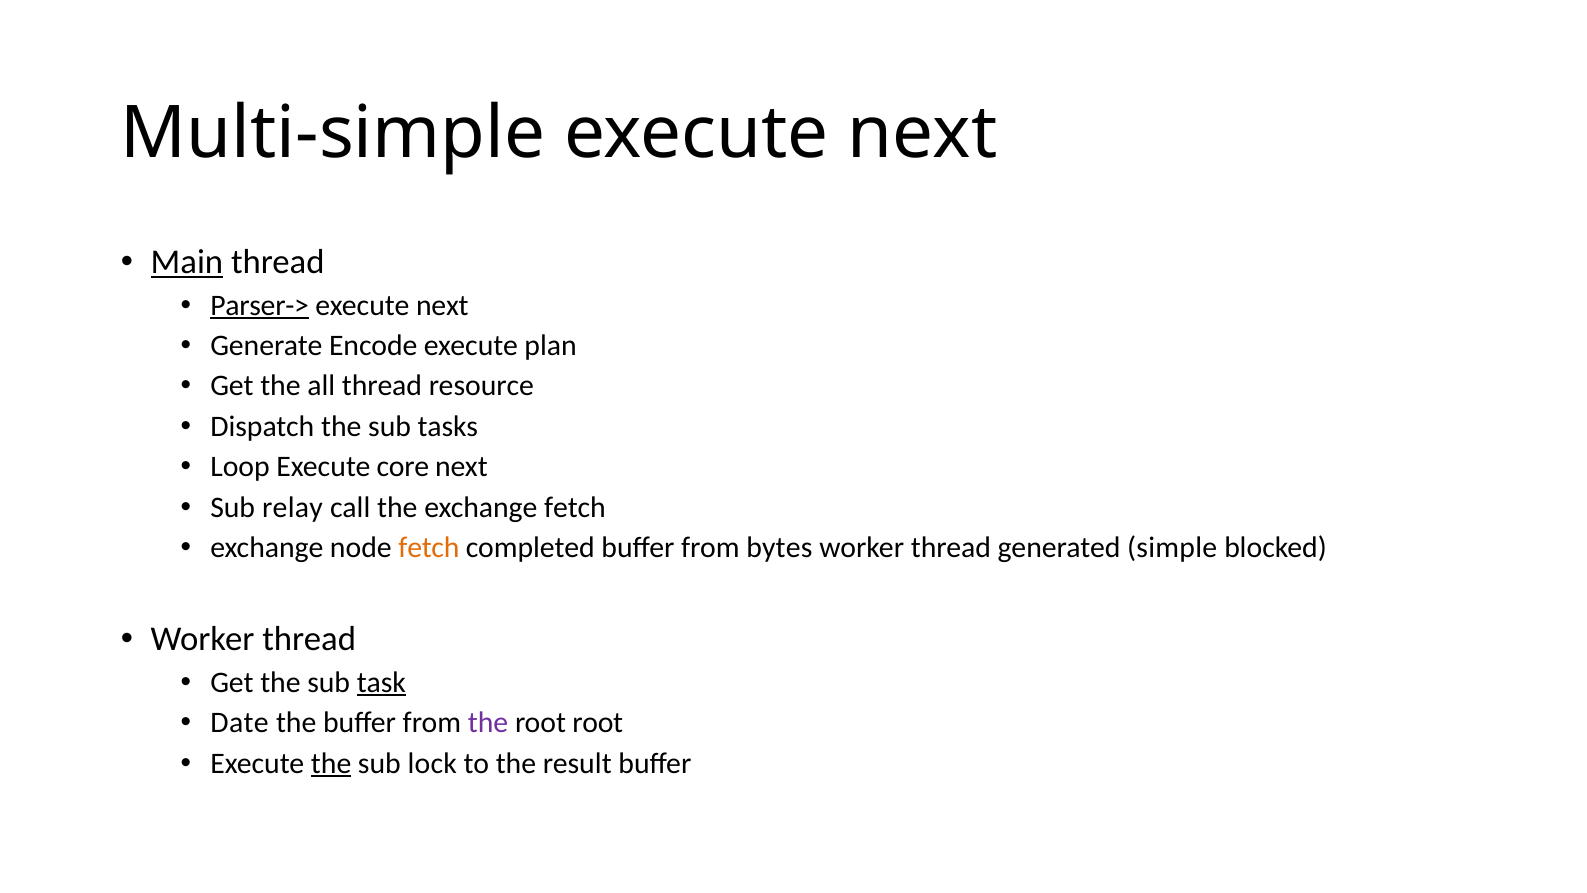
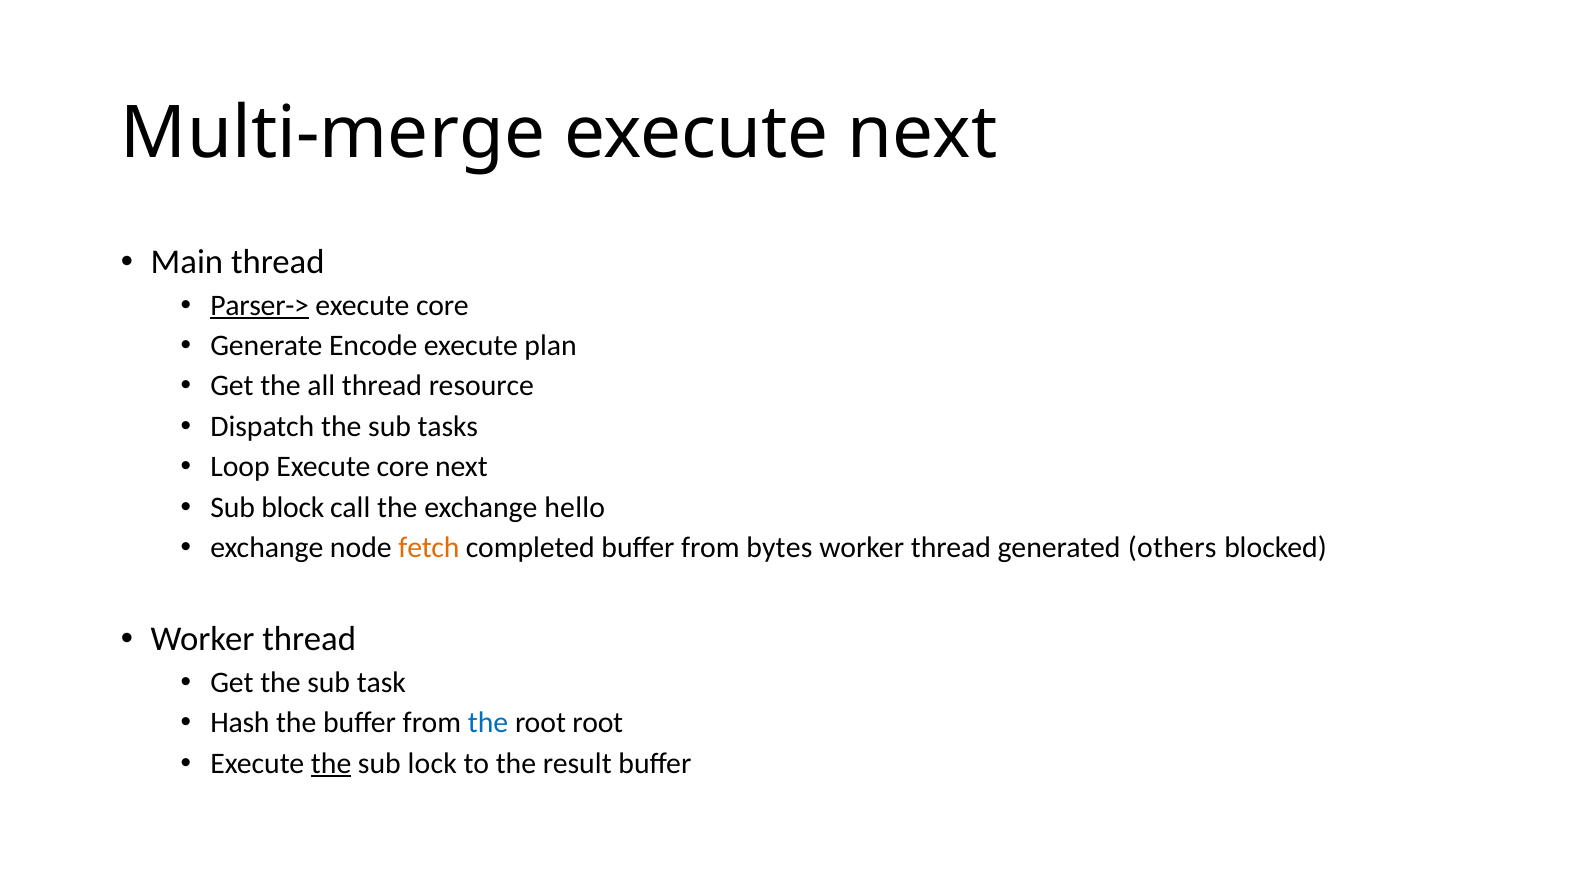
Multi-simple: Multi-simple -> Multi-merge
Main underline: present -> none
next at (442, 305): next -> core
relay: relay -> block
exchange fetch: fetch -> hello
simple: simple -> others
task underline: present -> none
Date: Date -> Hash
the at (488, 723) colour: purple -> blue
